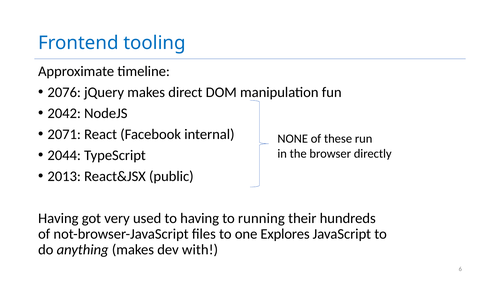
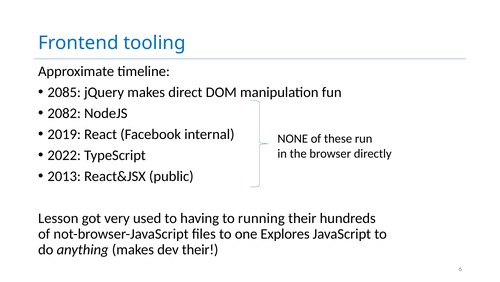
2076: 2076 -> 2085
2042: 2042 -> 2082
2071: 2071 -> 2019
2044: 2044 -> 2022
Having at (58, 218): Having -> Lesson
dev with: with -> their
